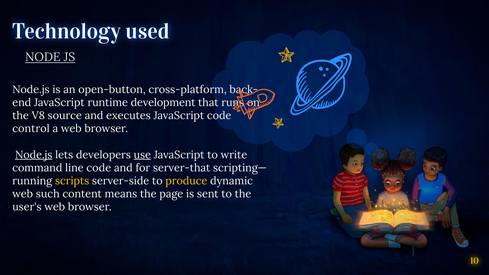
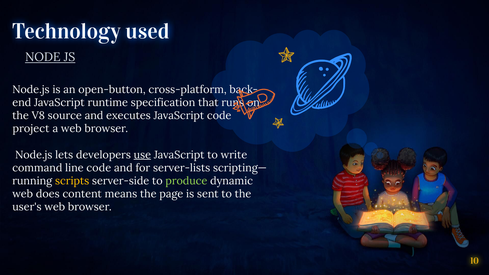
development: development -> specification
control: control -> project
Node.js at (34, 155) underline: present -> none
server-that: server-that -> server-lists
produce colour: yellow -> light green
such: such -> does
